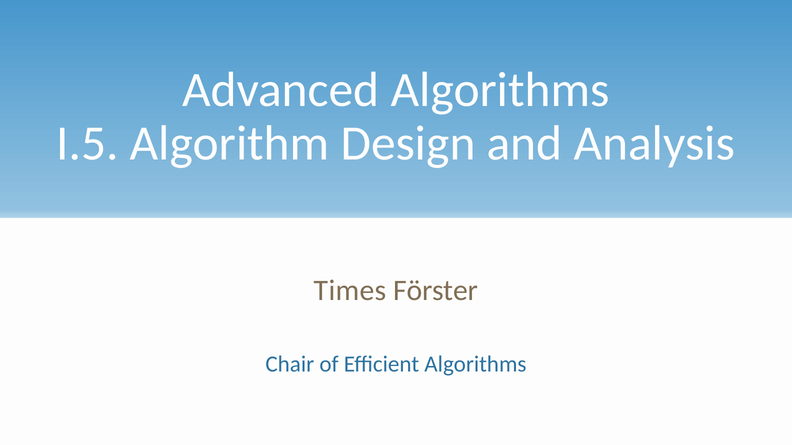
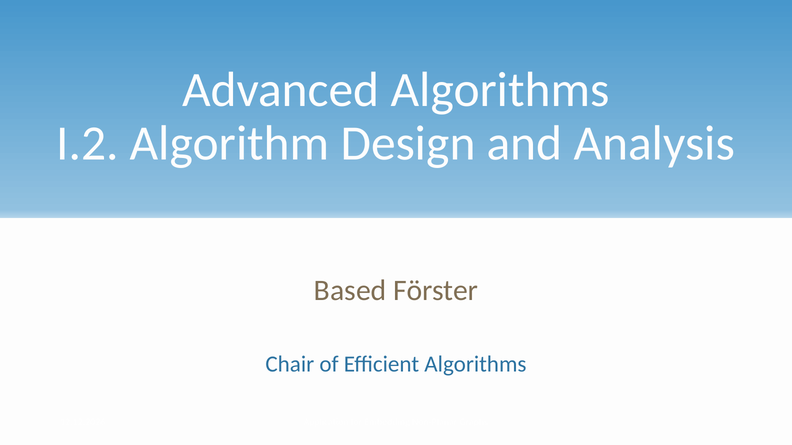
I.5: I.5 -> I.2
Times: Times -> Based
